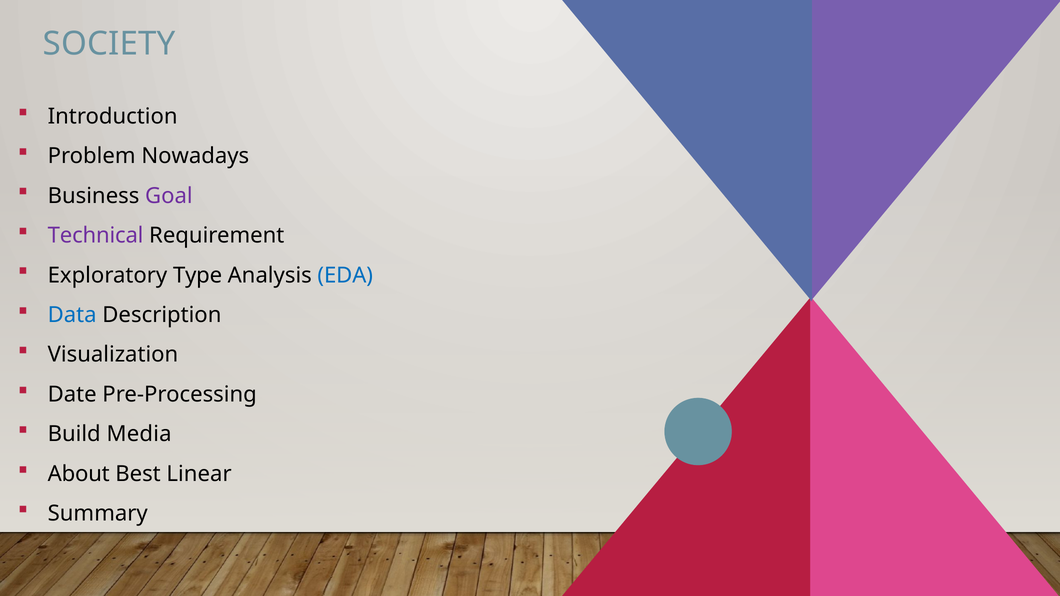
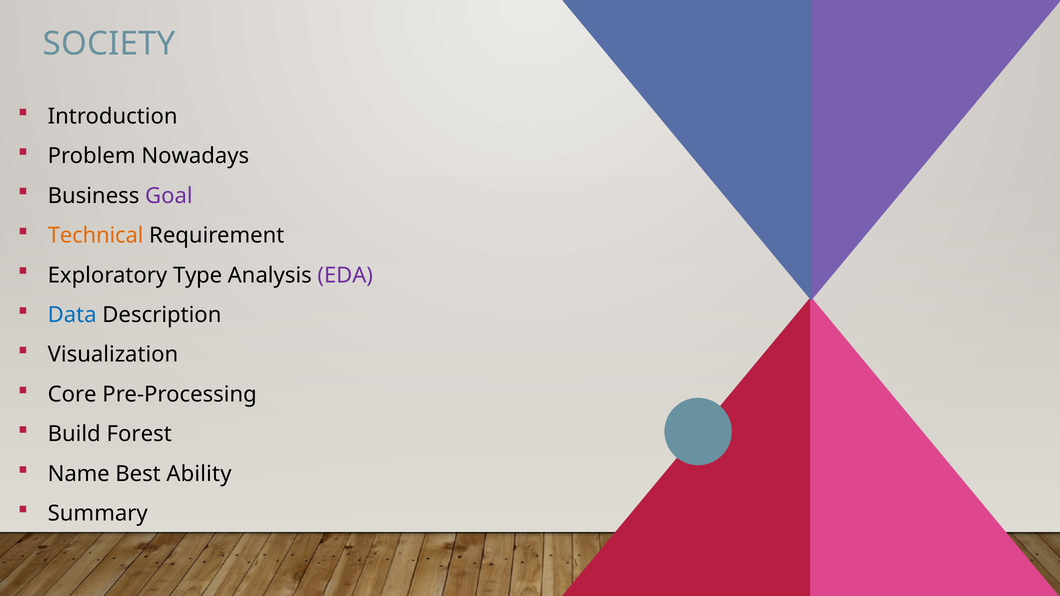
Technical colour: purple -> orange
EDA colour: blue -> purple
Date: Date -> Core
Media: Media -> Forest
About: About -> Name
Linear: Linear -> Ability
